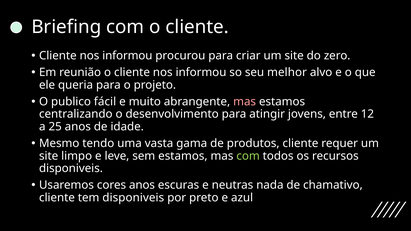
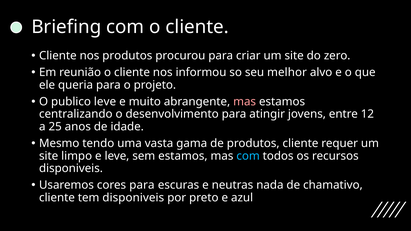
informou at (127, 56): informou -> produtos
publico fácil: fácil -> leve
com at (248, 156) colour: light green -> light blue
cores anos: anos -> para
